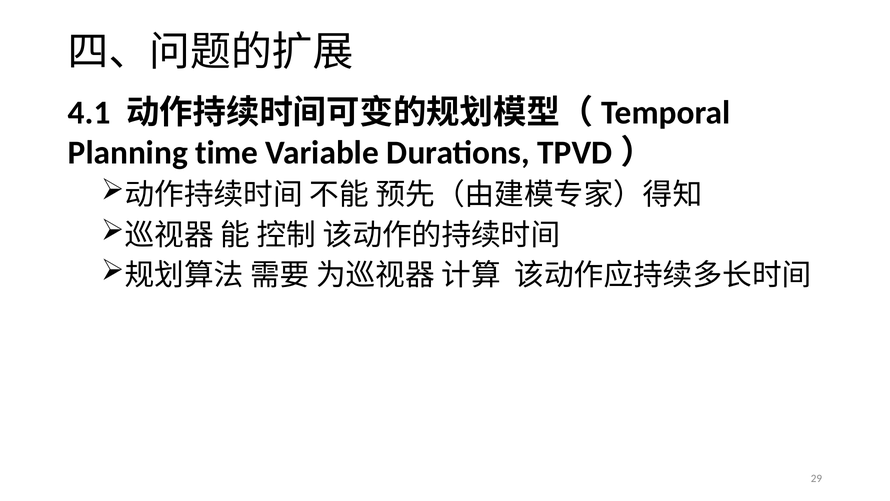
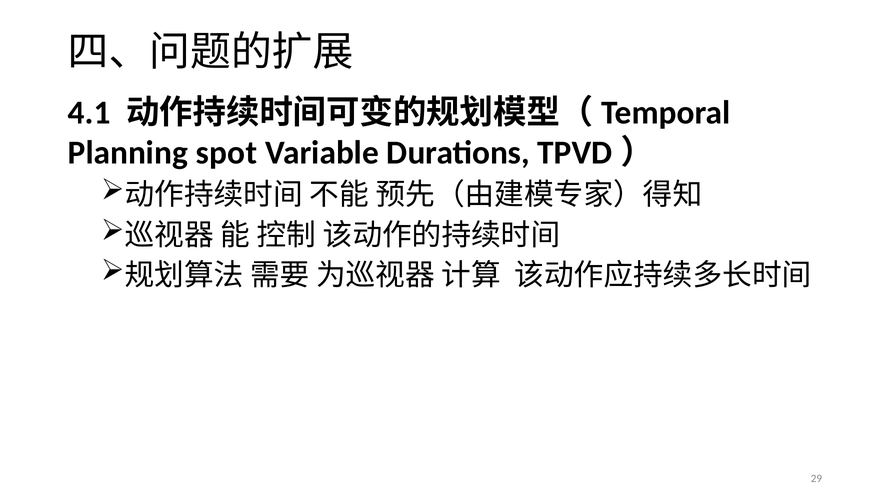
time: time -> spot
